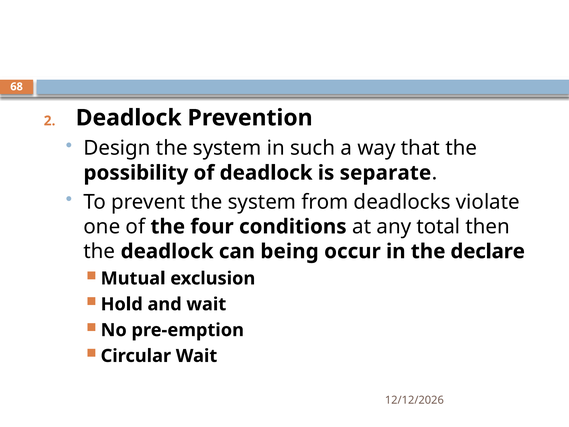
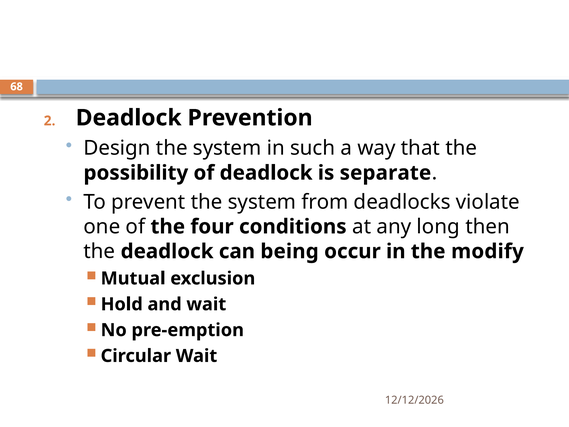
total: total -> long
declare: declare -> modify
